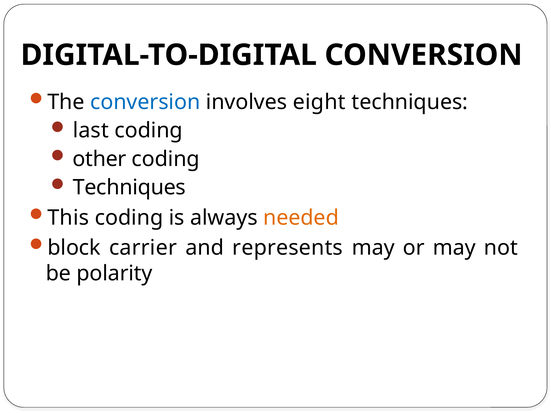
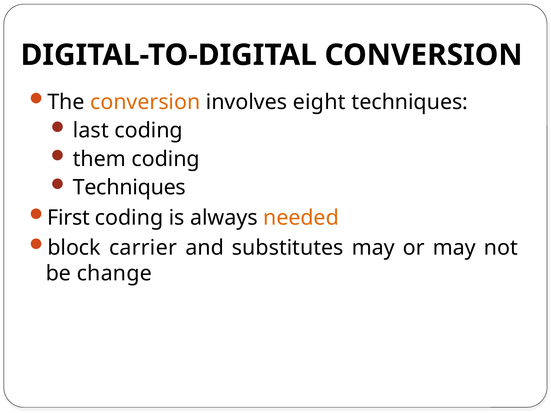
conversion at (145, 102) colour: blue -> orange
other: other -> them
This: This -> First
represents: represents -> substitutes
polarity: polarity -> change
